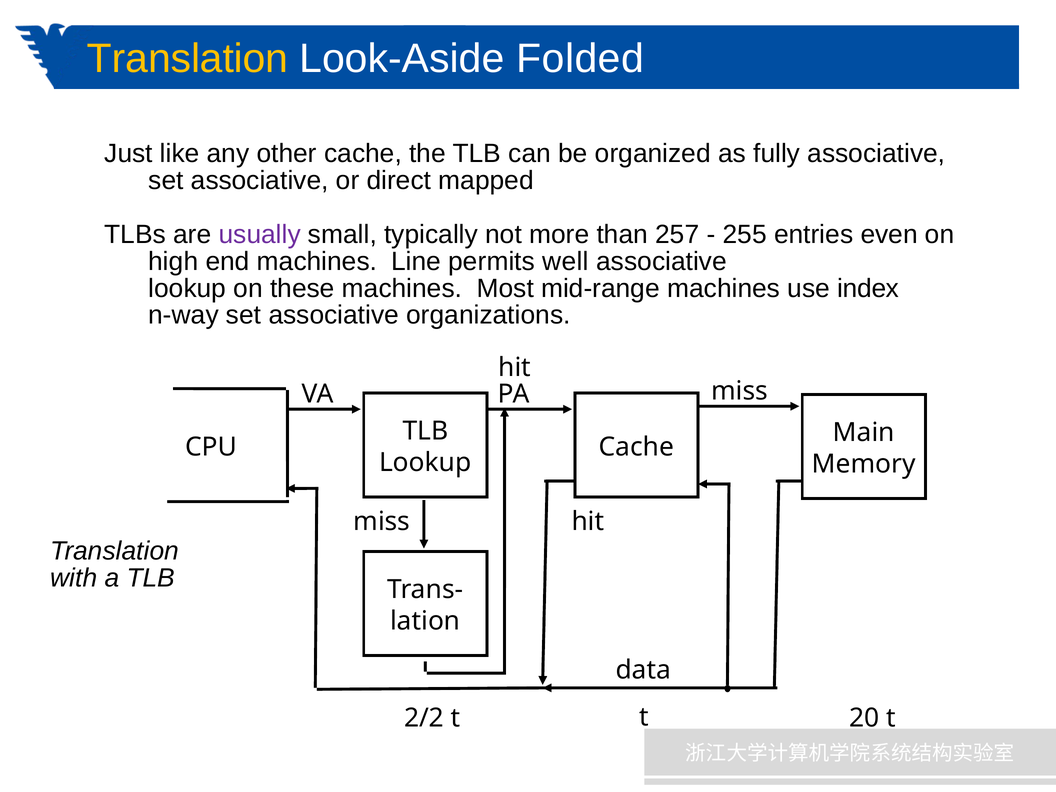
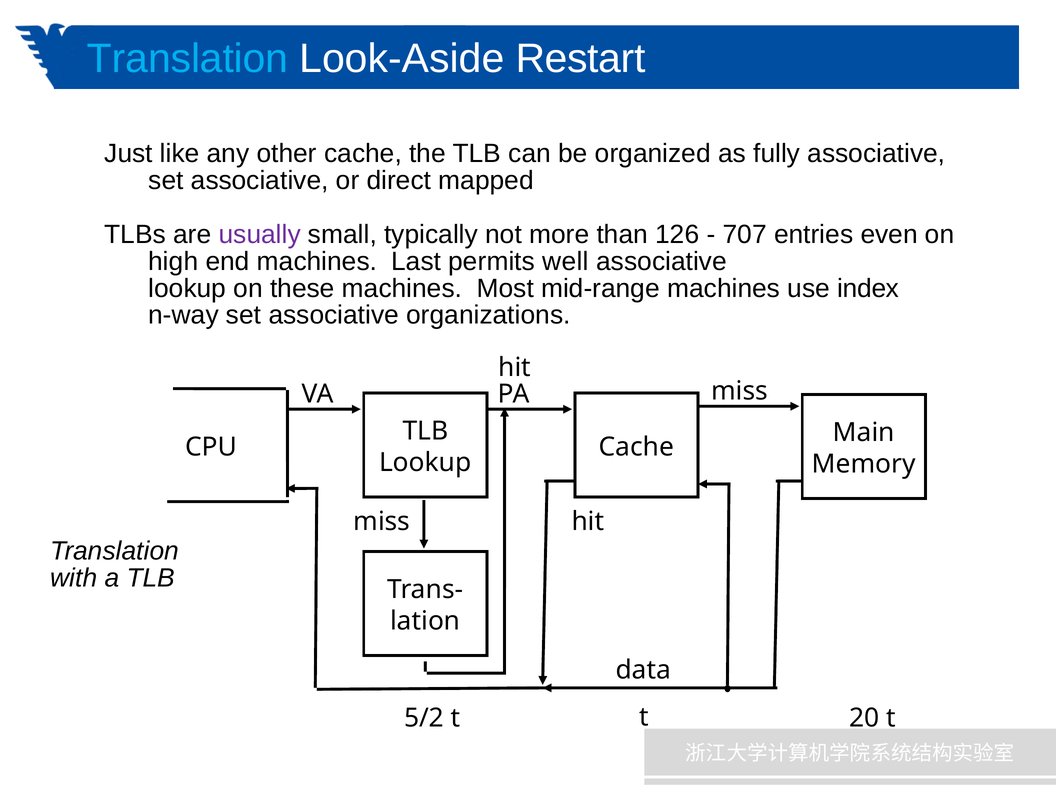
Translation at (188, 59) colour: yellow -> light blue
Folded: Folded -> Restart
257: 257 -> 126
255: 255 -> 707
Line: Line -> Last
2/2: 2/2 -> 5/2
